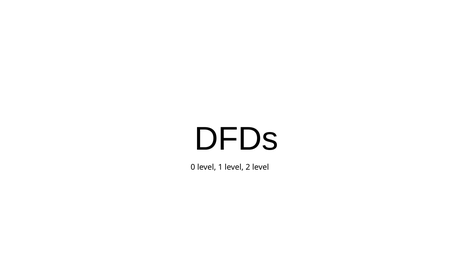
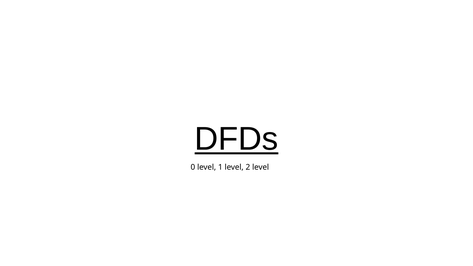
DFDs underline: none -> present
